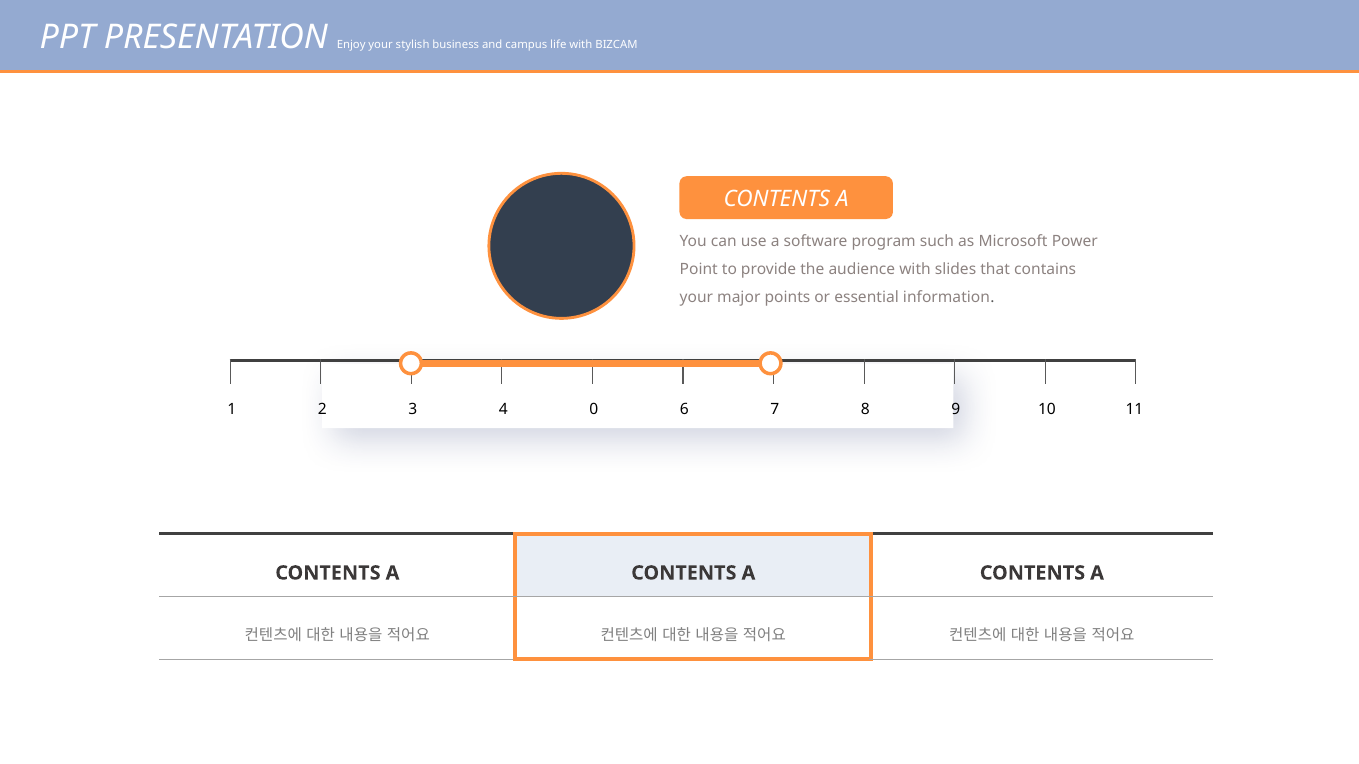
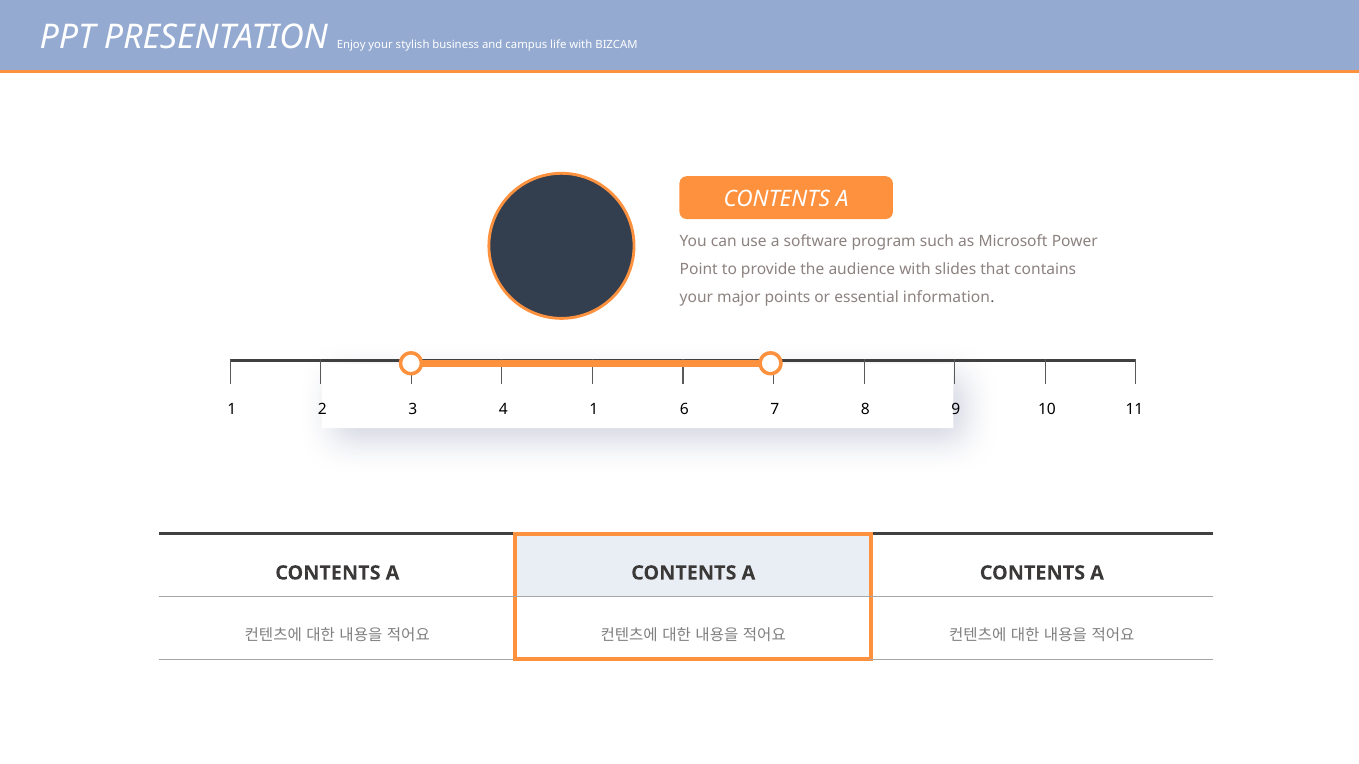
4 0: 0 -> 1
